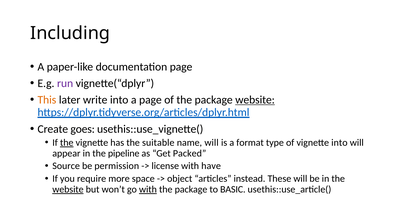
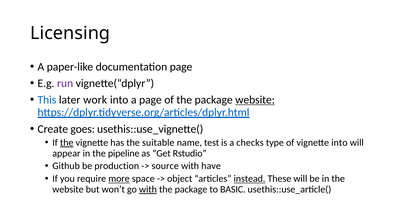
Including: Including -> Licensing
This colour: orange -> blue
write: write -> work
name will: will -> test
format: format -> checks
Packed: Packed -> Rstudio
Source: Source -> Github
permission: permission -> production
license: license -> source
more underline: none -> present
instead underline: none -> present
website at (68, 189) underline: present -> none
